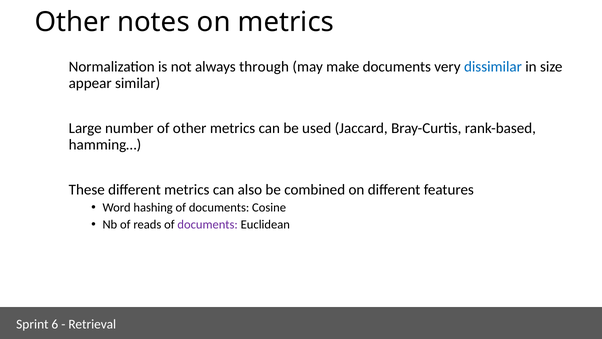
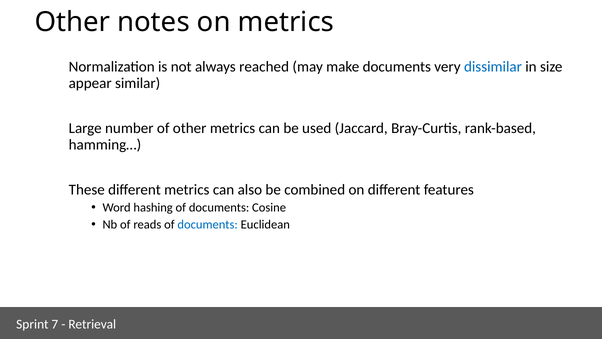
through: through -> reached
documents at (208, 224) colour: purple -> blue
6: 6 -> 7
